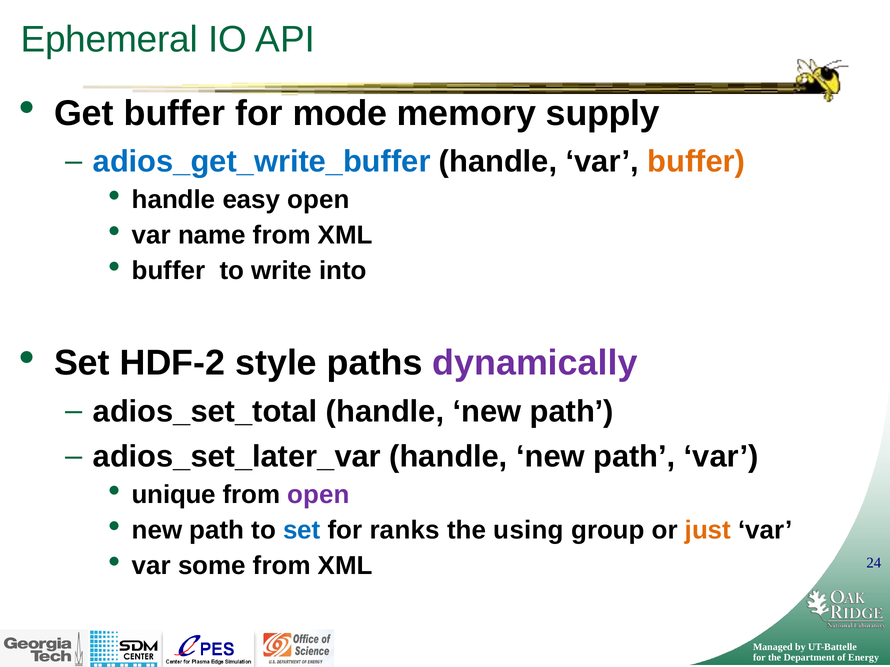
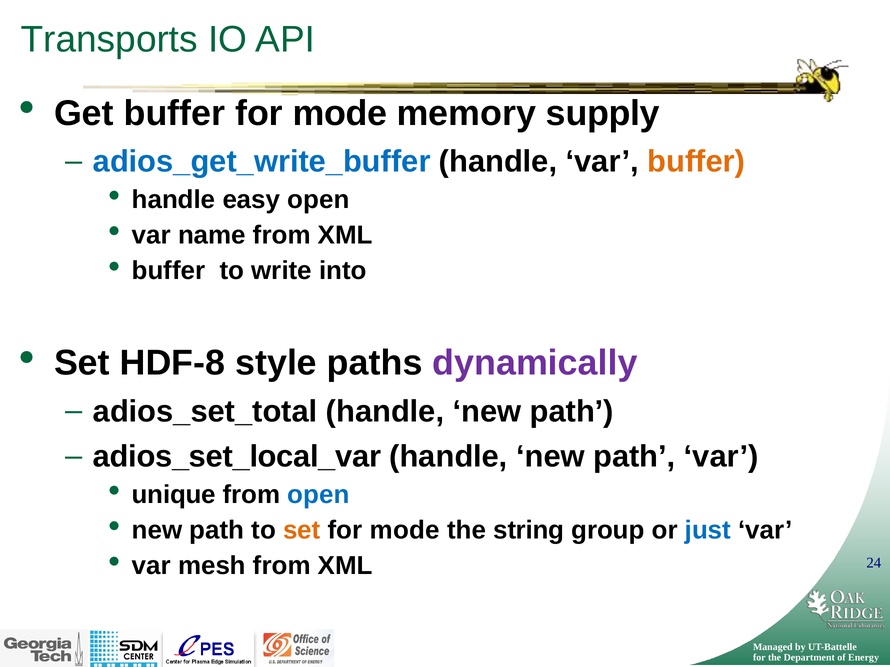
Ephemeral: Ephemeral -> Transports
HDF-2: HDF-2 -> HDF-8
adios_set_later_var: adios_set_later_var -> adios_set_local_var
open at (318, 495) colour: purple -> blue
set at (302, 531) colour: blue -> orange
ranks at (405, 531): ranks -> mode
using: using -> string
just colour: orange -> blue
some: some -> mesh
